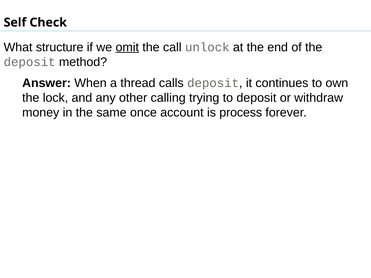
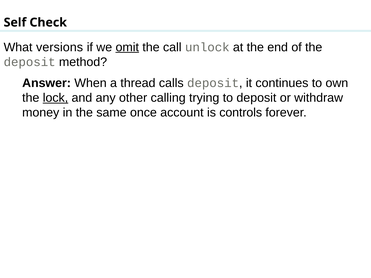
structure: structure -> versions
lock underline: none -> present
process: process -> controls
